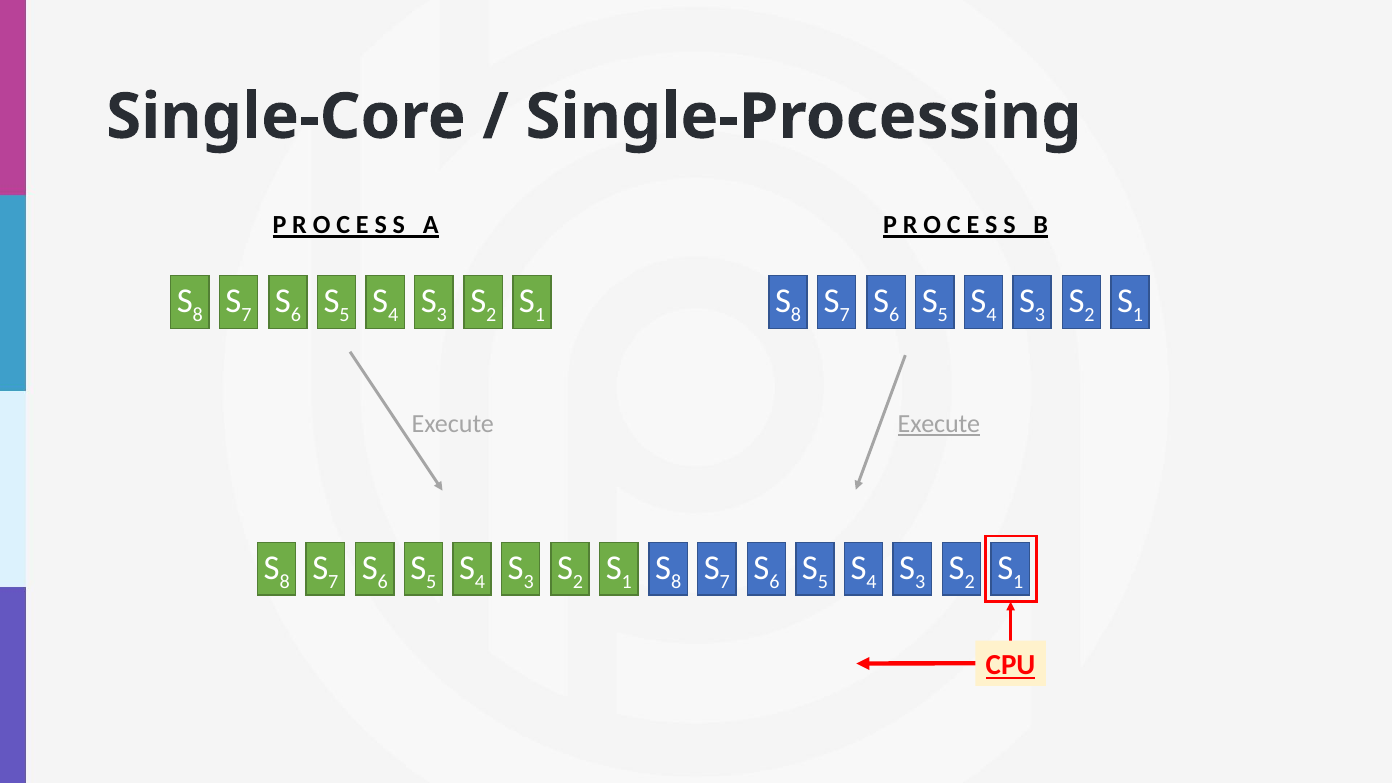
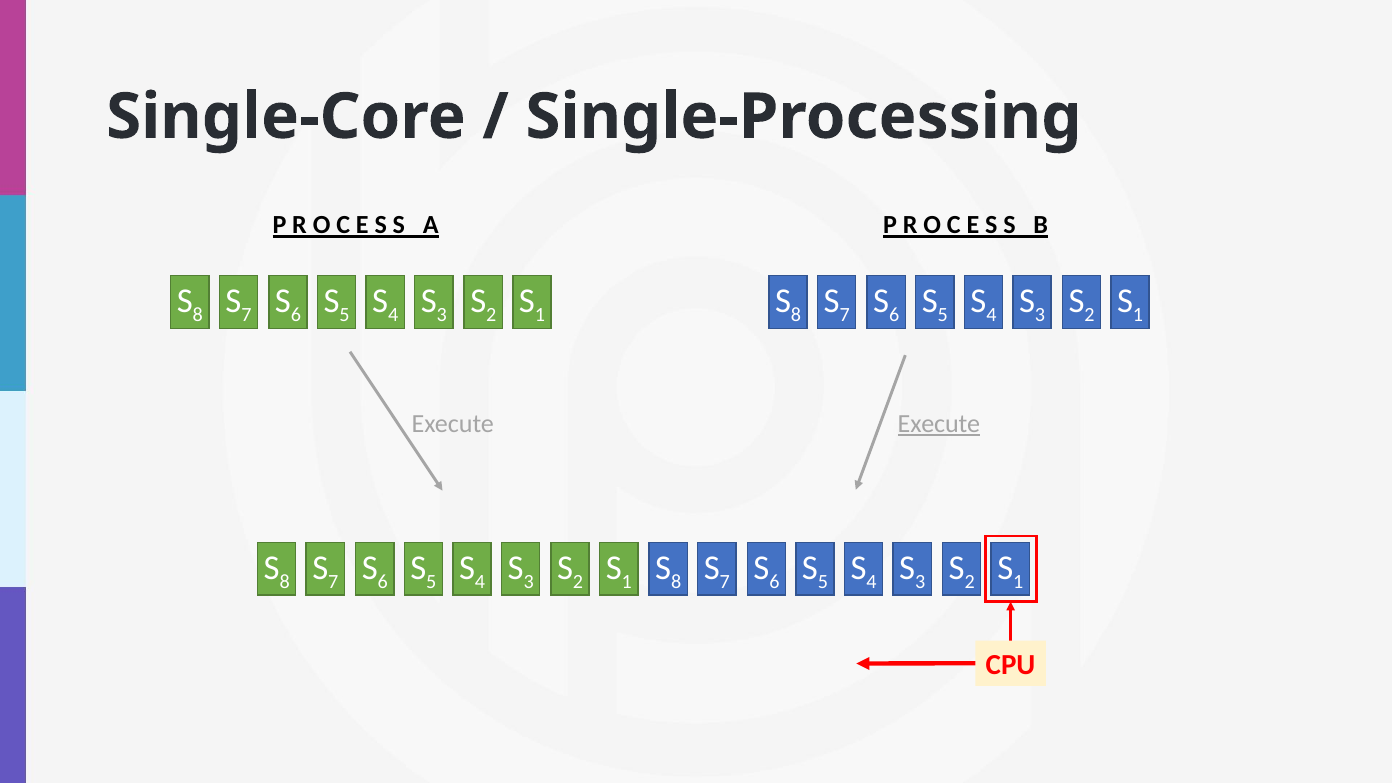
CPU underline: present -> none
